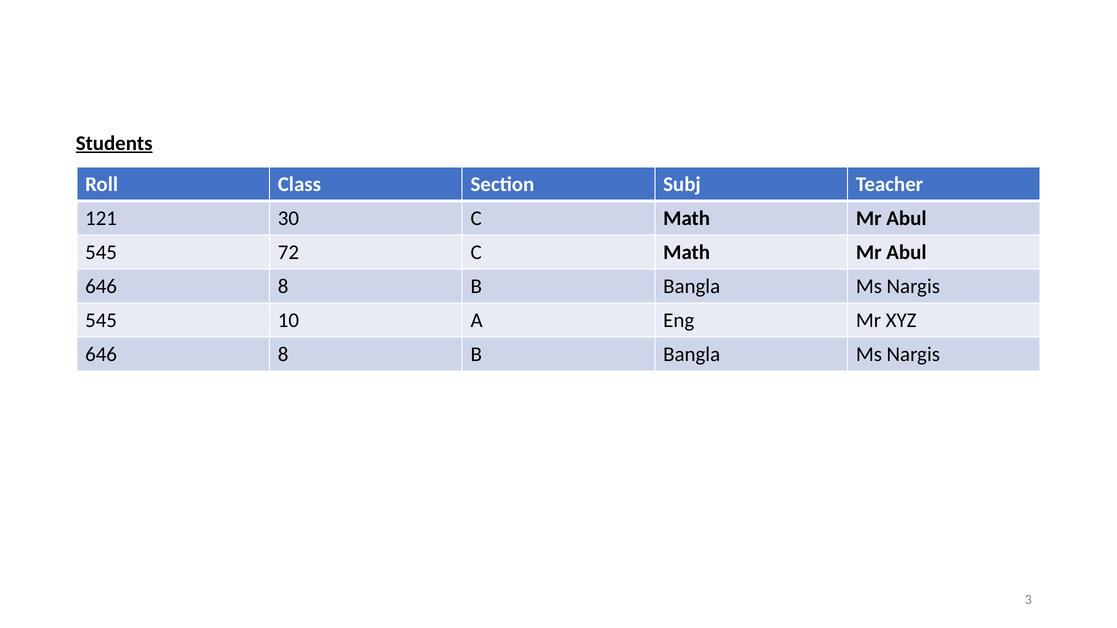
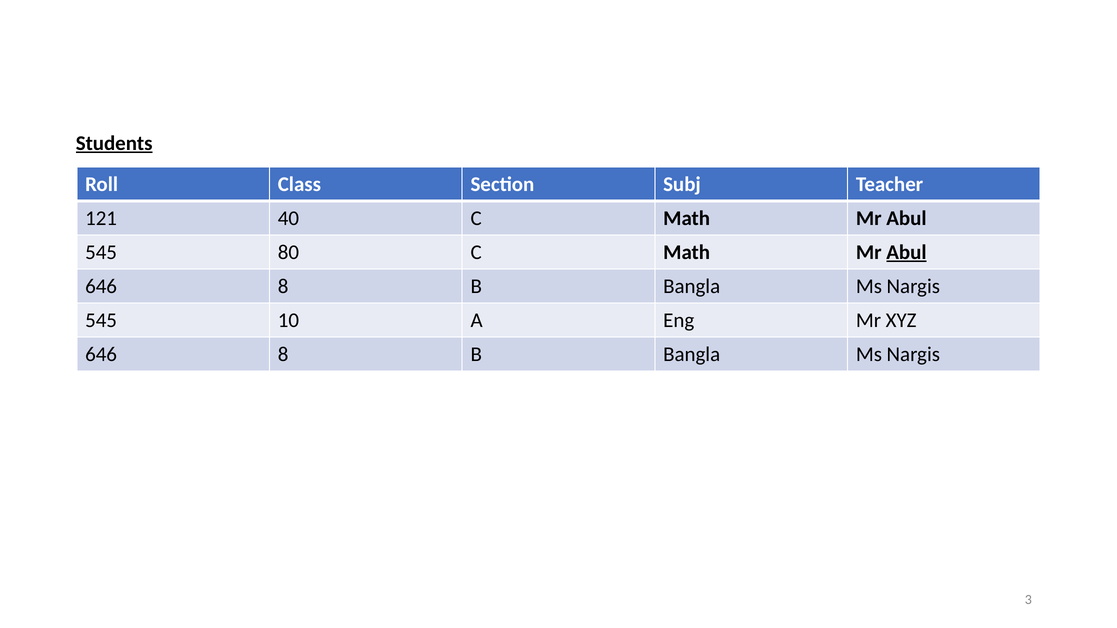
30: 30 -> 40
72: 72 -> 80
Abul at (906, 252) underline: none -> present
